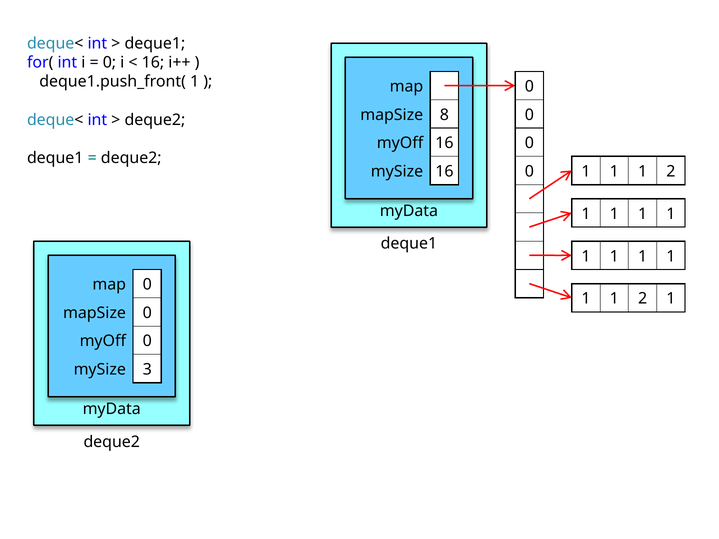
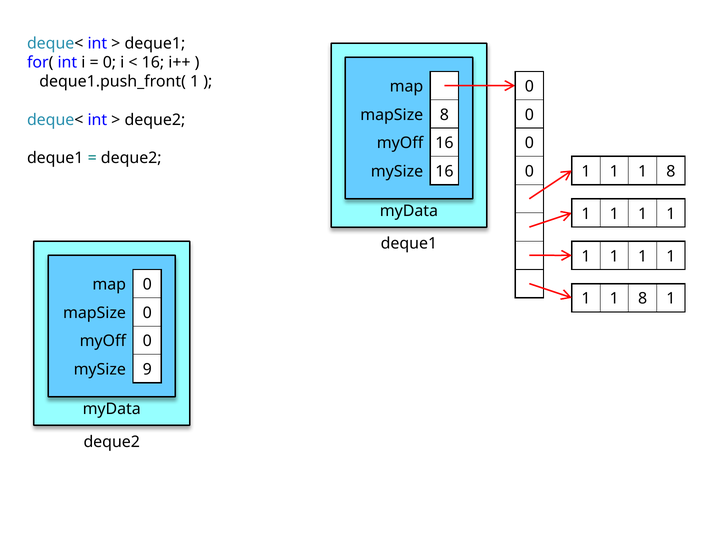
2 at (671, 171): 2 -> 8
2 at (643, 299): 2 -> 8
3: 3 -> 9
